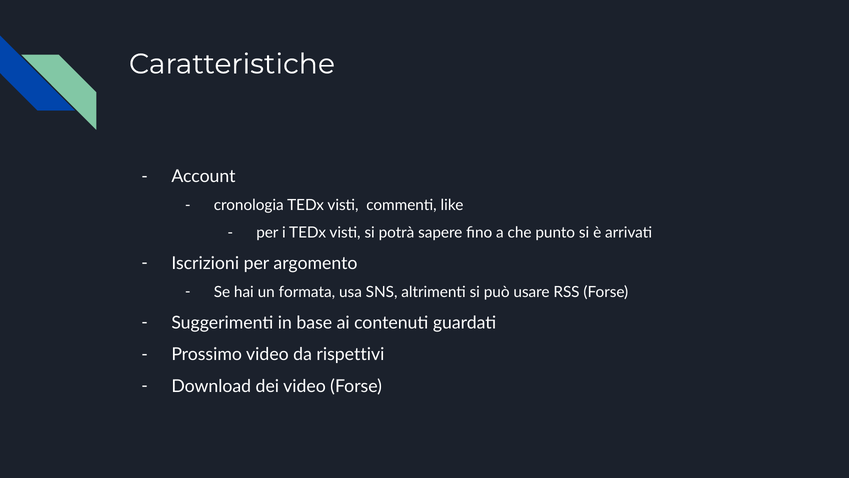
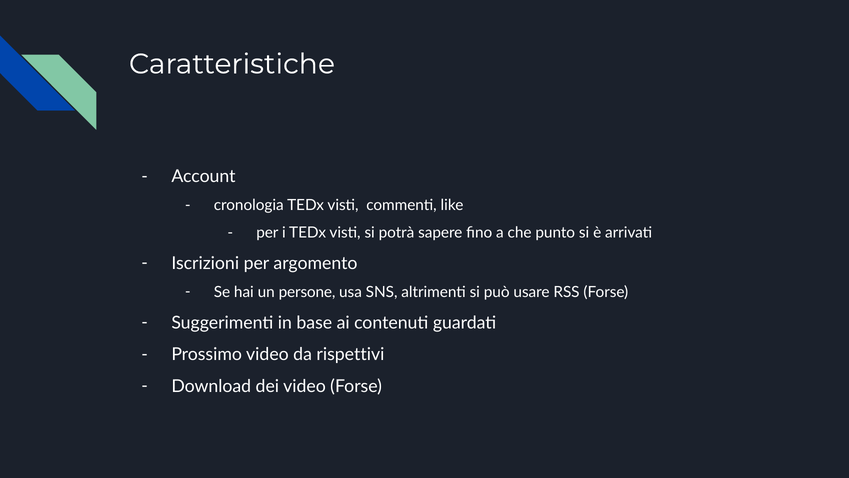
formata: formata -> persone
